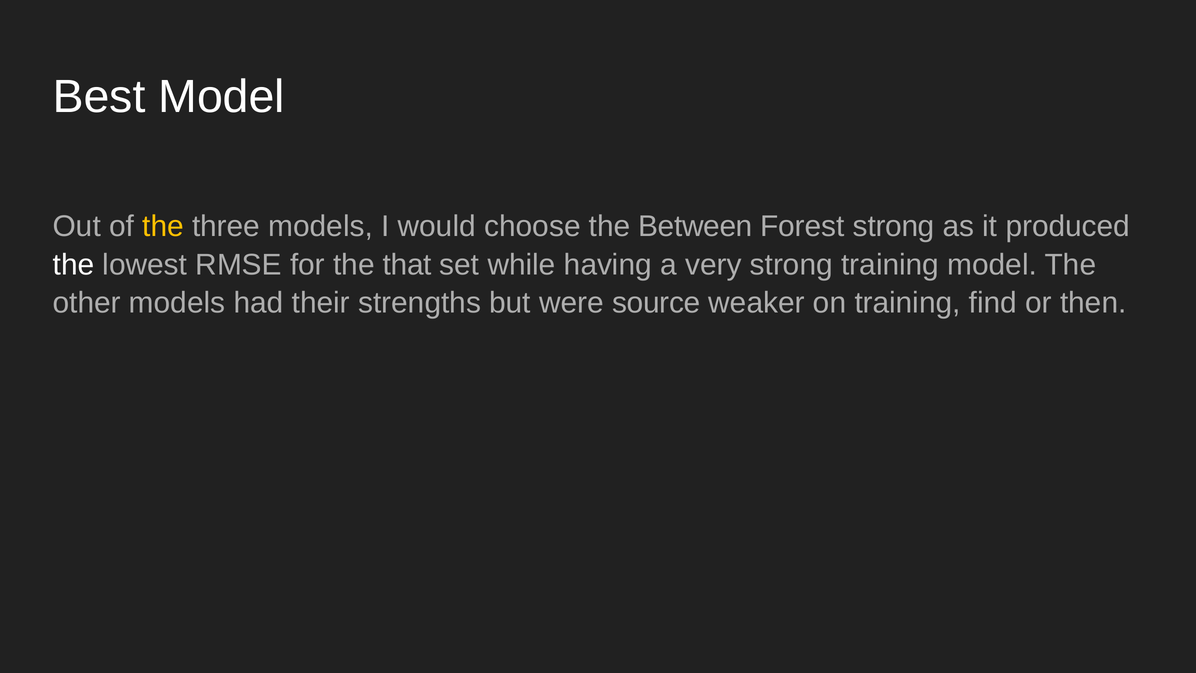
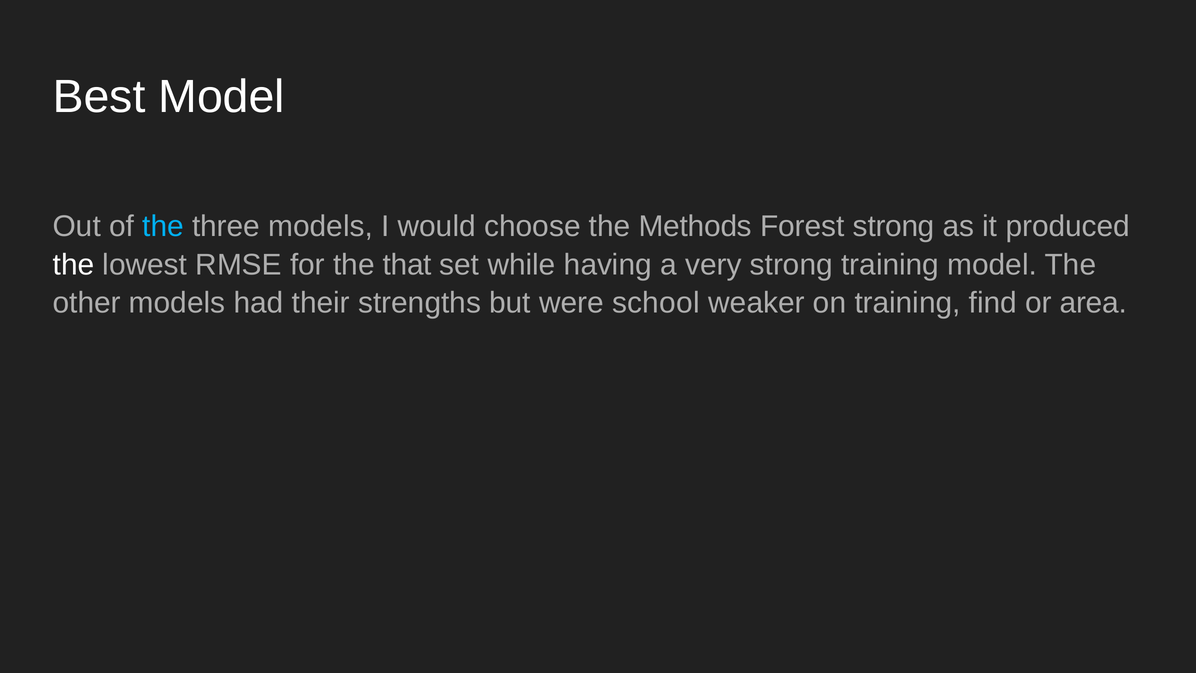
the at (163, 226) colour: yellow -> light blue
Between: Between -> Methods
source: source -> school
then: then -> area
